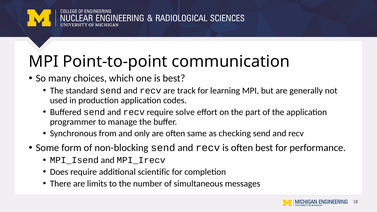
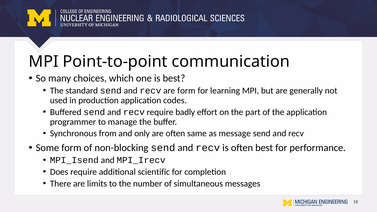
are track: track -> form
solve: solve -> badly
checking: checking -> message
